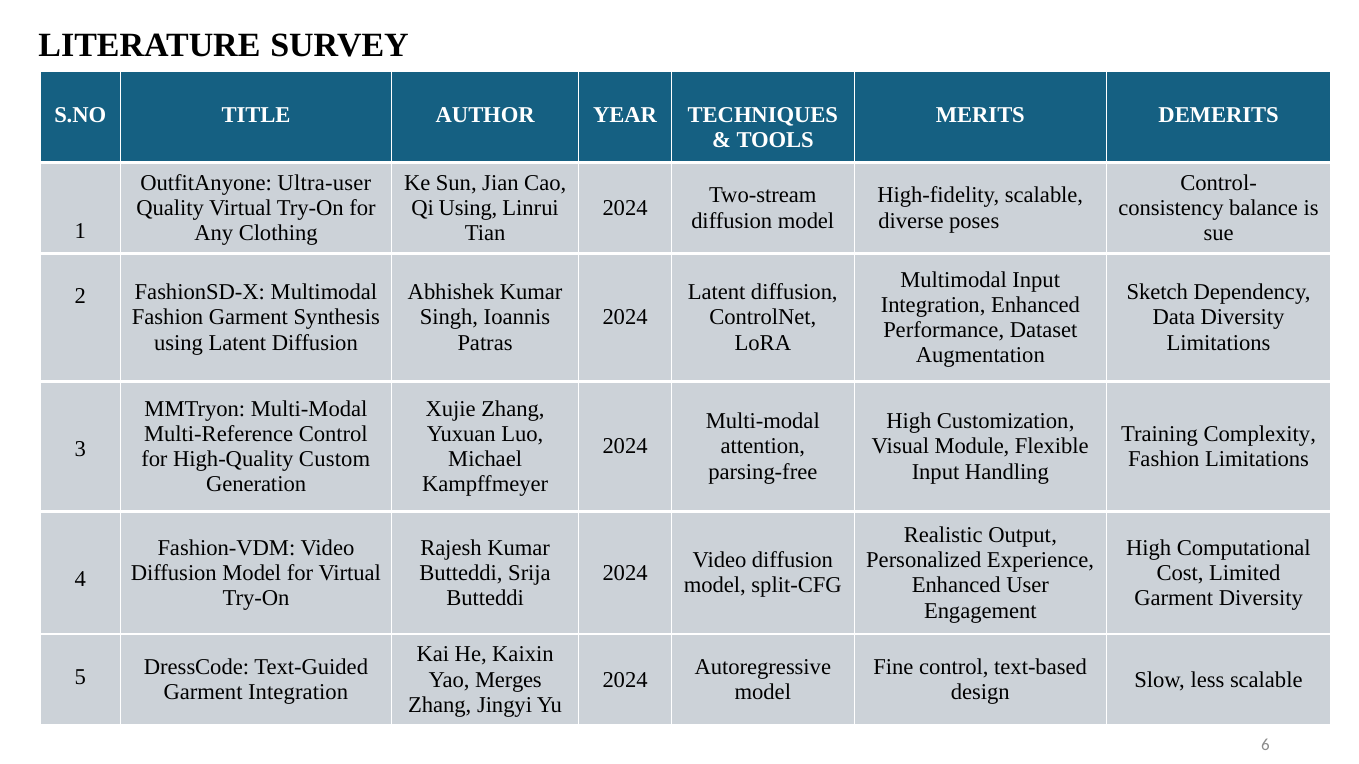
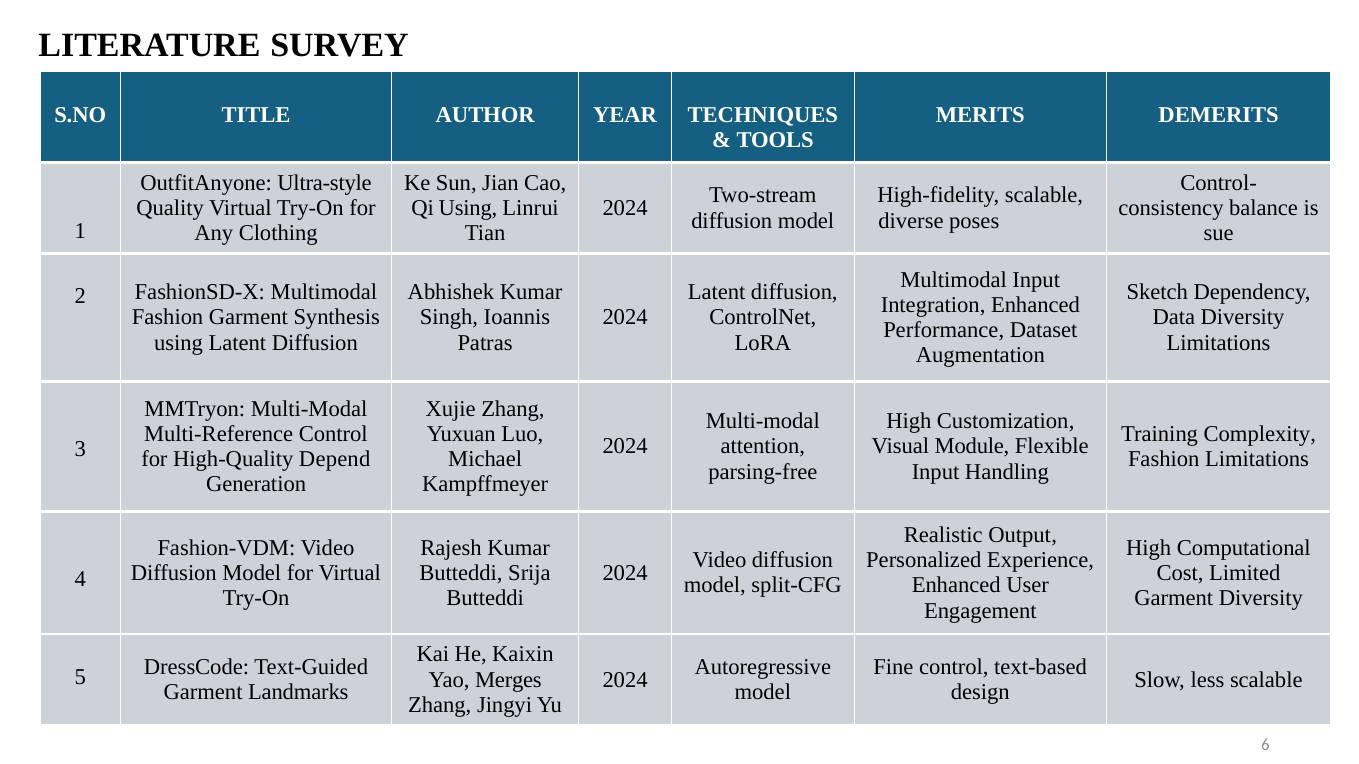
Ultra-user: Ultra-user -> Ultra-style
Custom: Custom -> Depend
Garment Integration: Integration -> Landmarks
